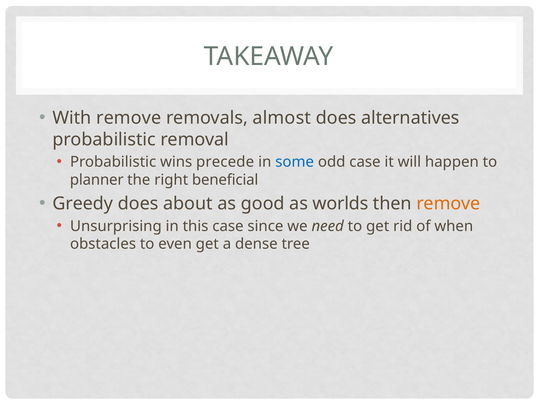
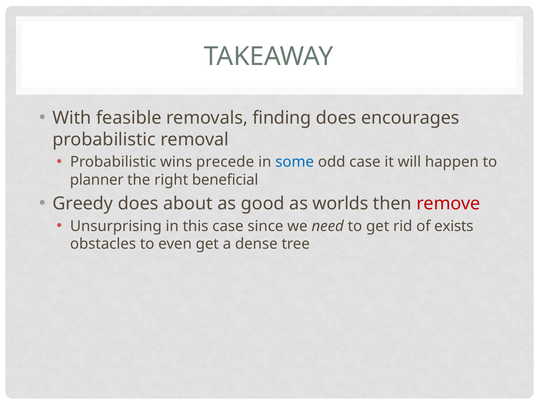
With remove: remove -> feasible
almost: almost -> finding
alternatives: alternatives -> encourages
remove at (448, 204) colour: orange -> red
when: when -> exists
